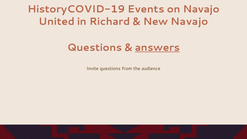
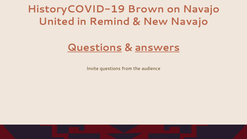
Events: Events -> Brown
Richard: Richard -> Remind
Questions at (95, 47) underline: none -> present
